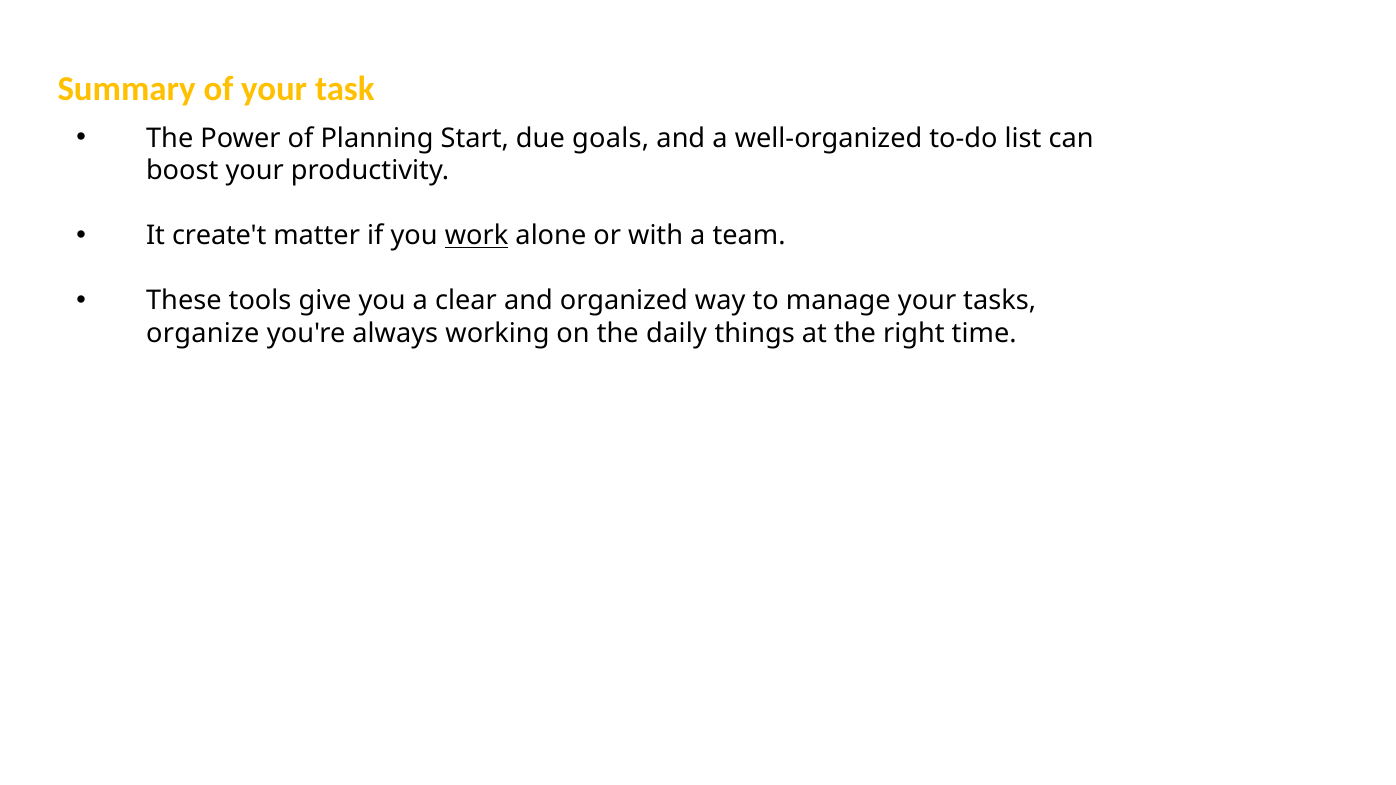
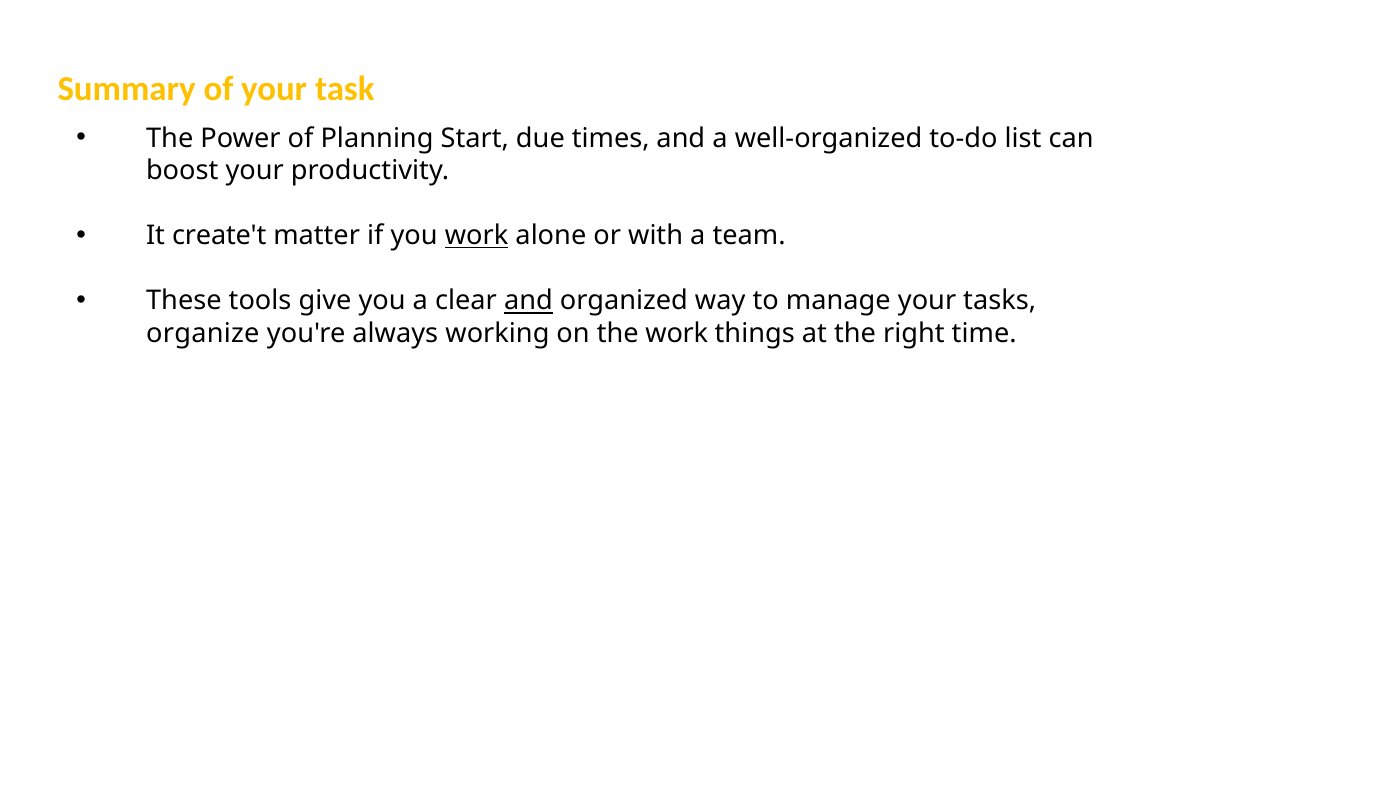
goals: goals -> times
and at (528, 301) underline: none -> present
the daily: daily -> work
